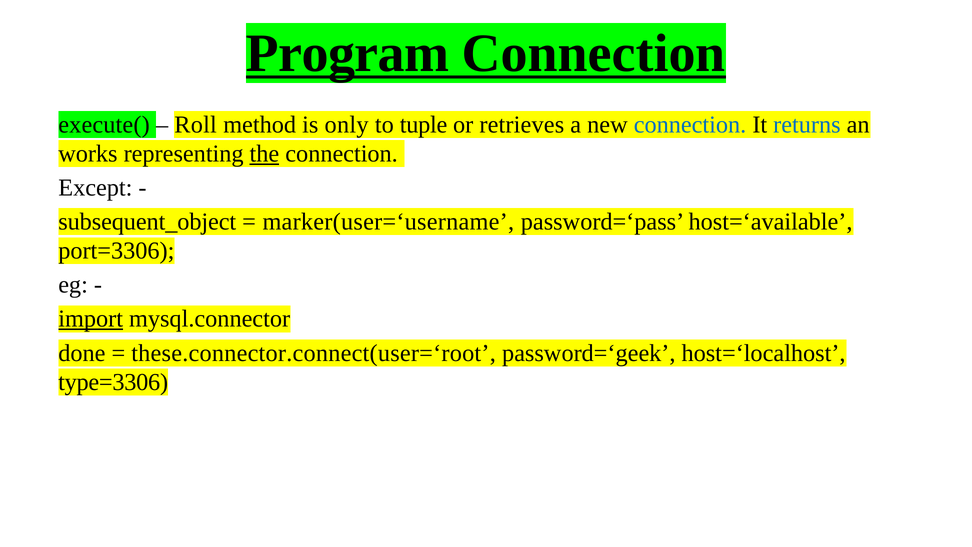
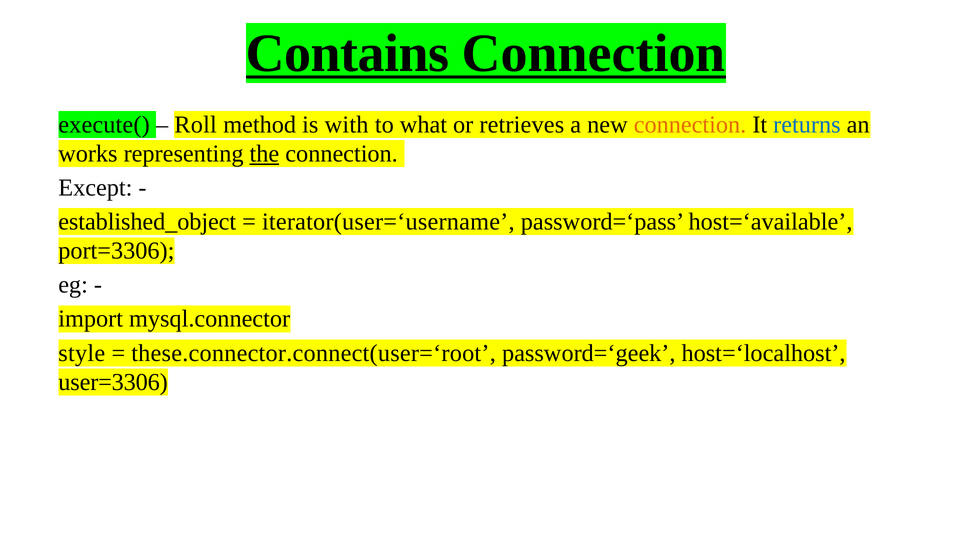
Program: Program -> Contains
only: only -> with
tuple: tuple -> what
connection at (690, 124) colour: blue -> orange
subsequent_object: subsequent_object -> established_object
marker(user=‘username: marker(user=‘username -> iterator(user=‘username
import underline: present -> none
done: done -> style
type=3306: type=3306 -> user=3306
